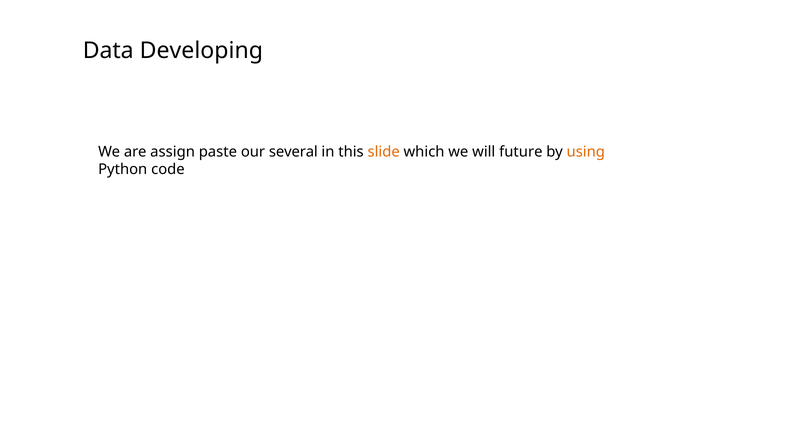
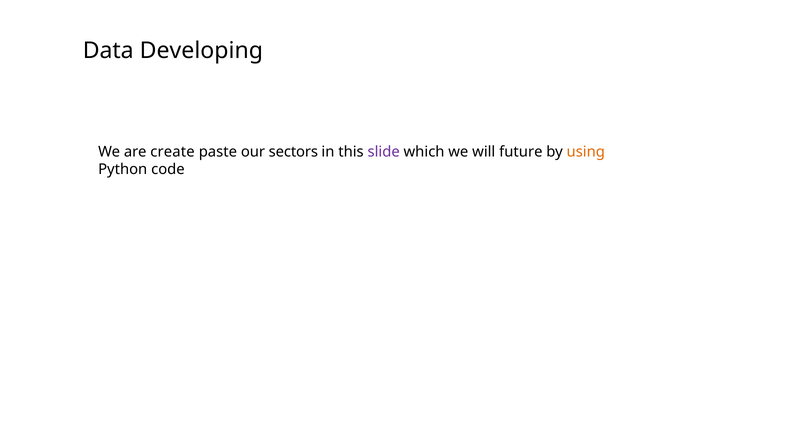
assign: assign -> create
several: several -> sectors
slide colour: orange -> purple
